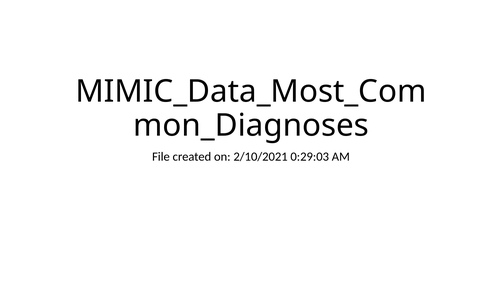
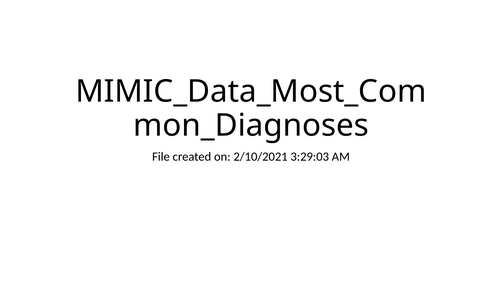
0:29:03: 0:29:03 -> 3:29:03
